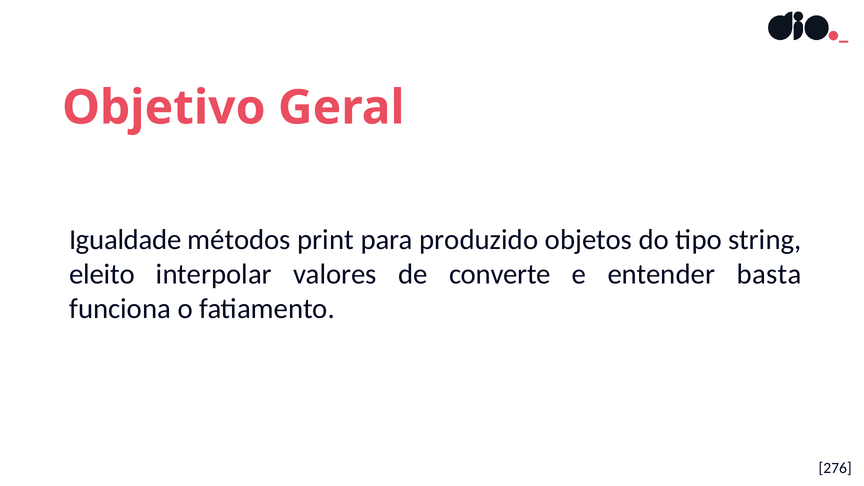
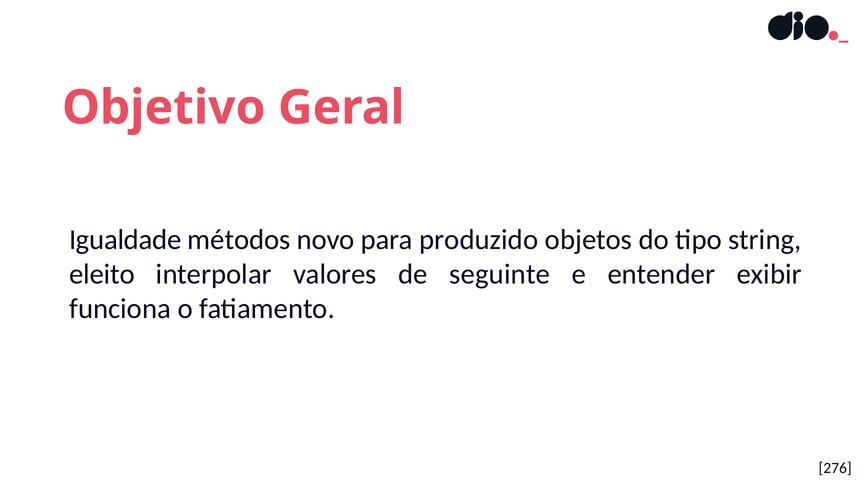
print: print -> novo
converte: converte -> seguinte
basta: basta -> exibir
